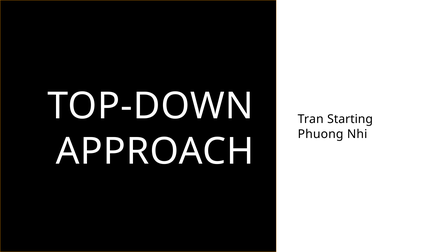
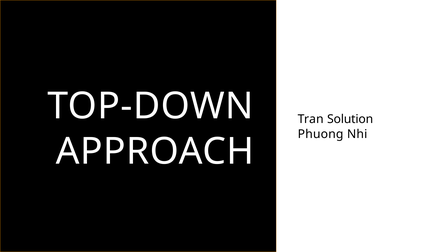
Starting: Starting -> Solution
